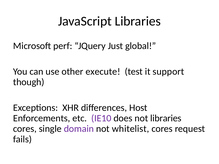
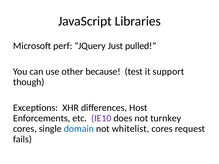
global: global -> pulled
execute: execute -> because
not libraries: libraries -> turnkey
domain colour: purple -> blue
